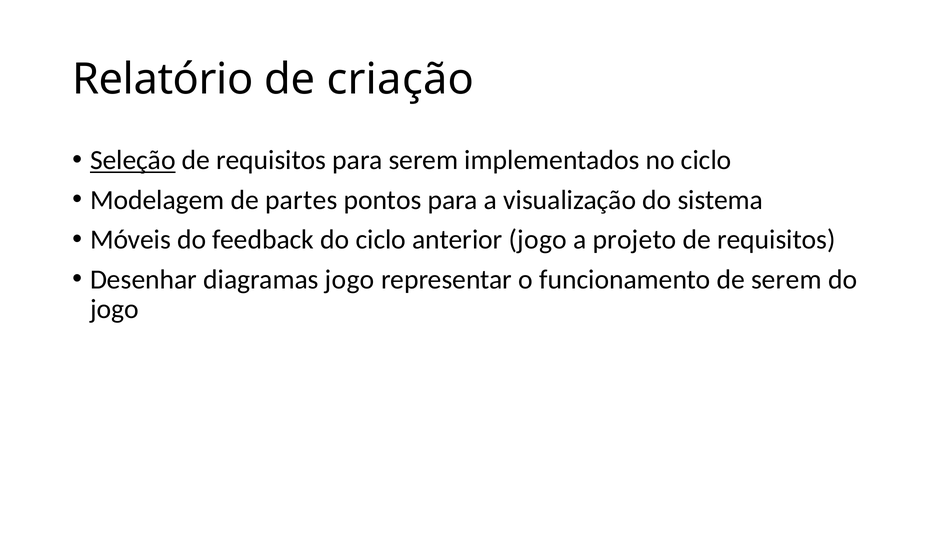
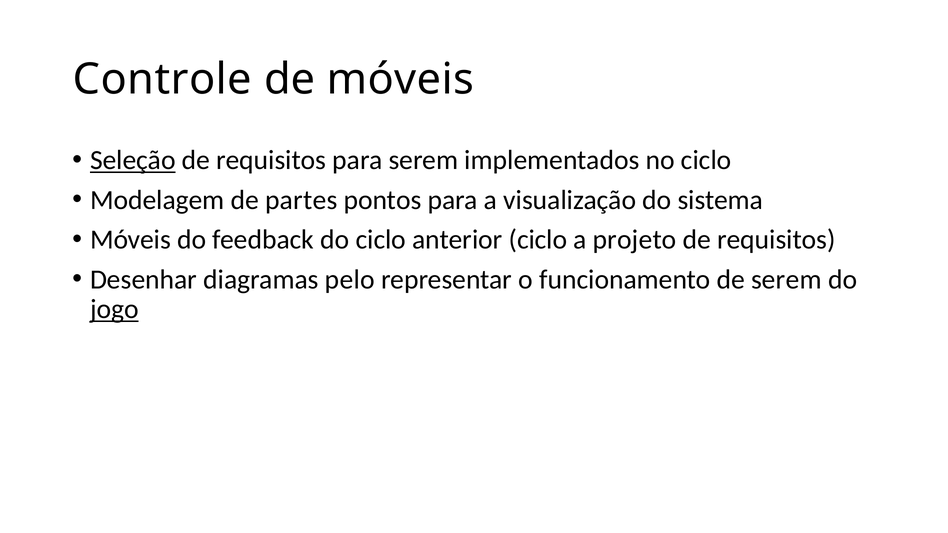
Relatório: Relatório -> Controle
de criação: criação -> móveis
anterior jogo: jogo -> ciclo
diagramas jogo: jogo -> pelo
jogo at (114, 309) underline: none -> present
